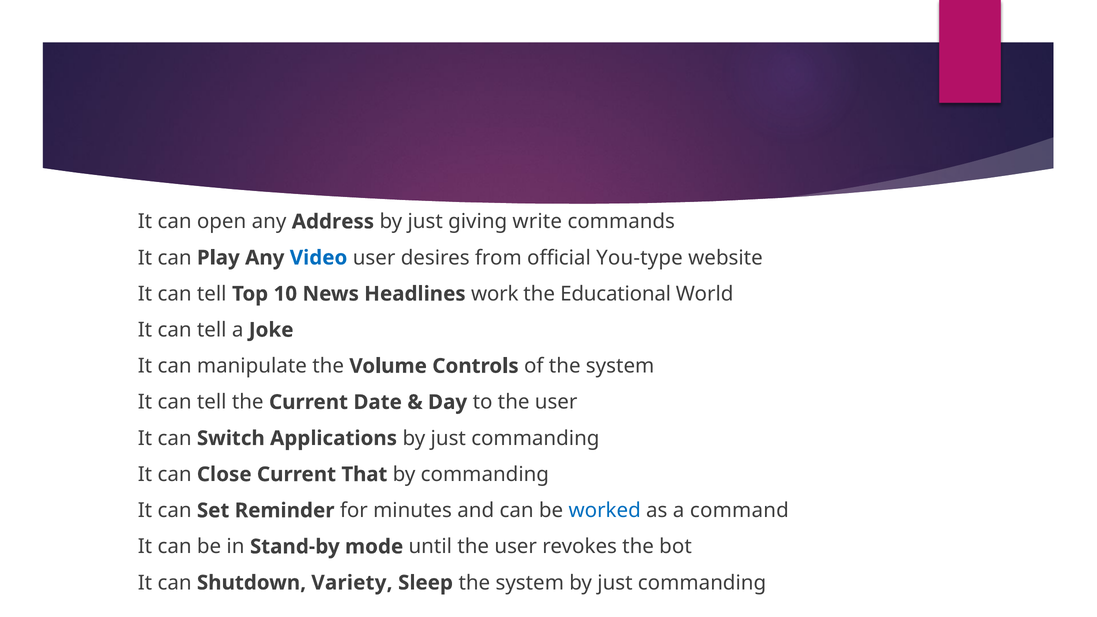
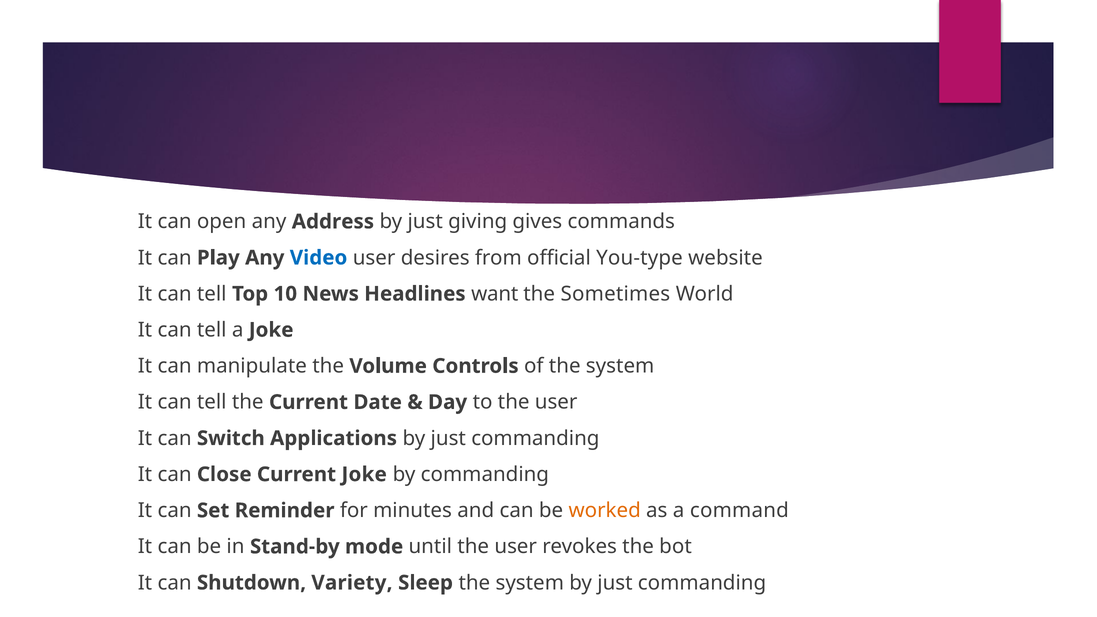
write: write -> gives
work: work -> want
Educational: Educational -> Sometimes
Current That: That -> Joke
worked colour: blue -> orange
